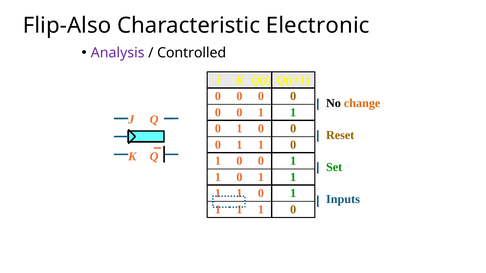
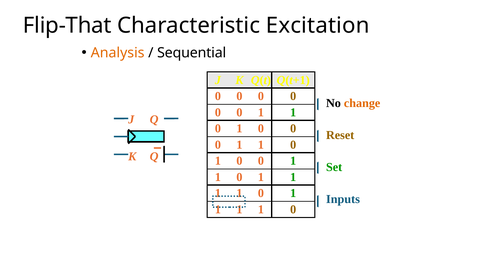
Flip-Also: Flip-Also -> Flip-That
Electronic: Electronic -> Excitation
Analysis colour: purple -> orange
Controlled: Controlled -> Sequential
